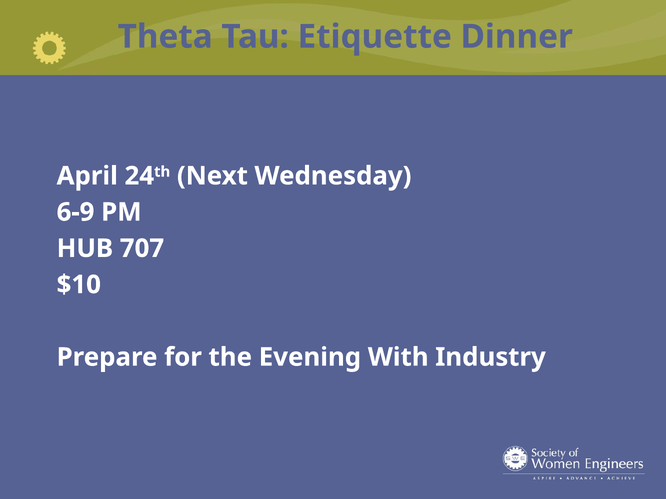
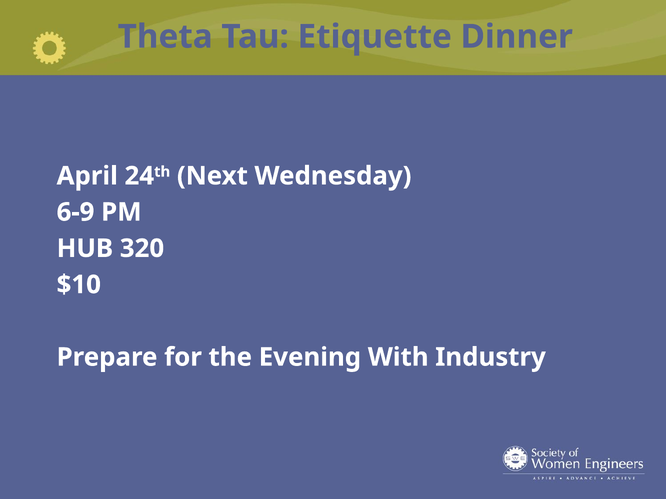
707: 707 -> 320
